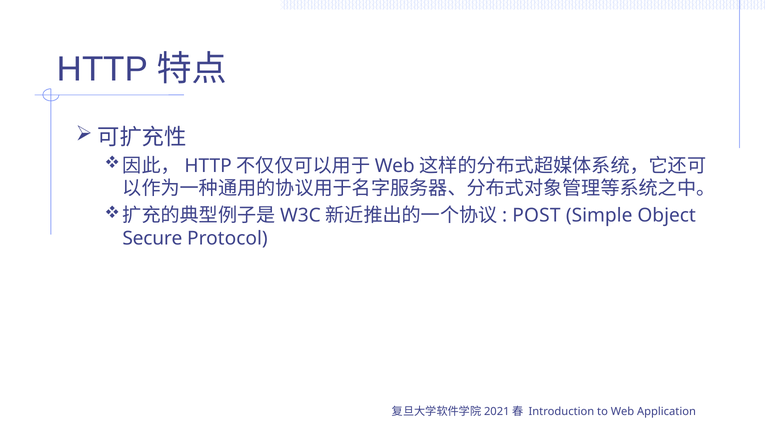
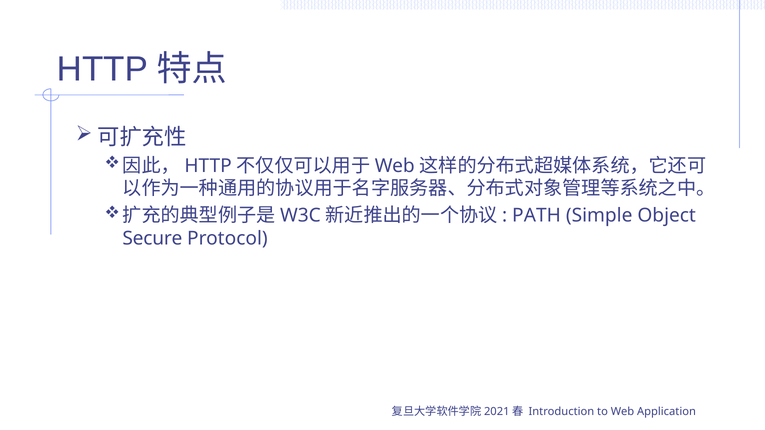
POST: POST -> PATH
